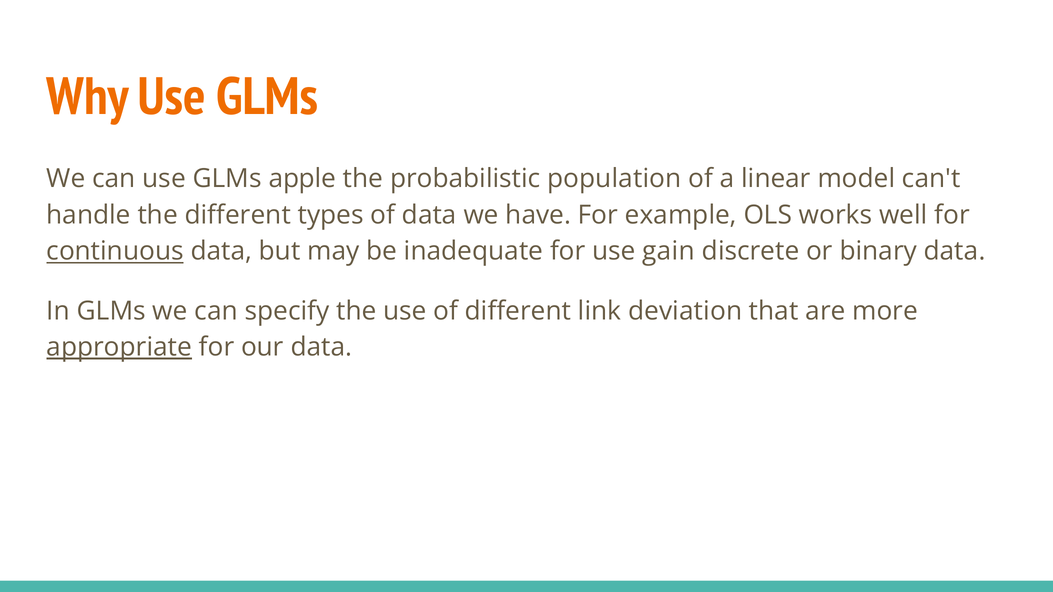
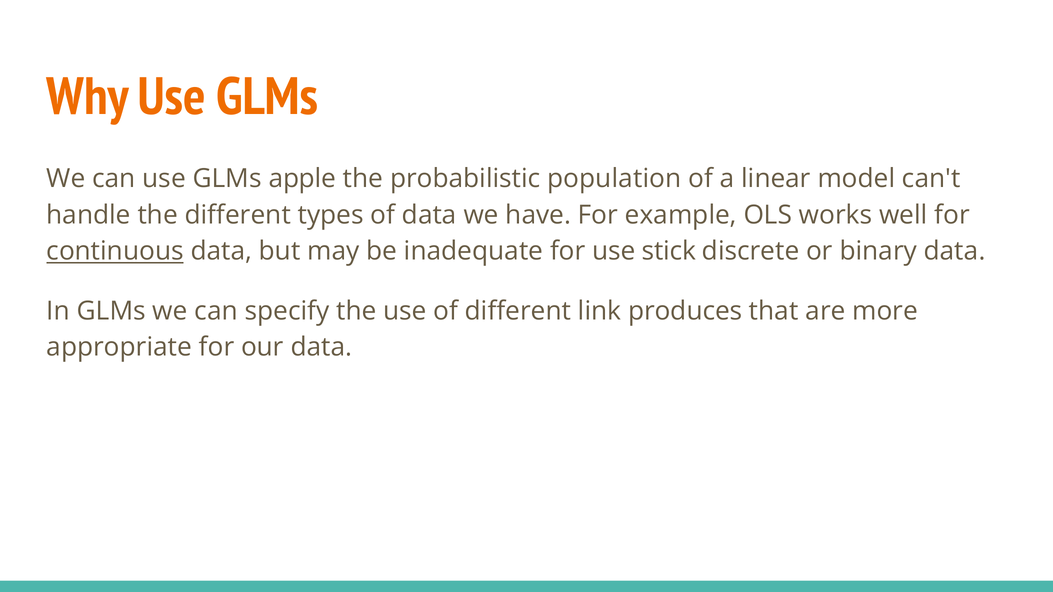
gain: gain -> stick
deviation: deviation -> produces
appropriate underline: present -> none
